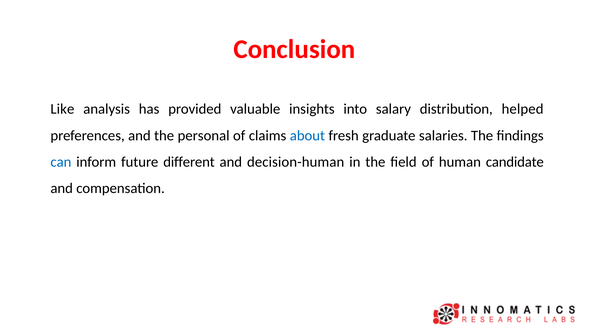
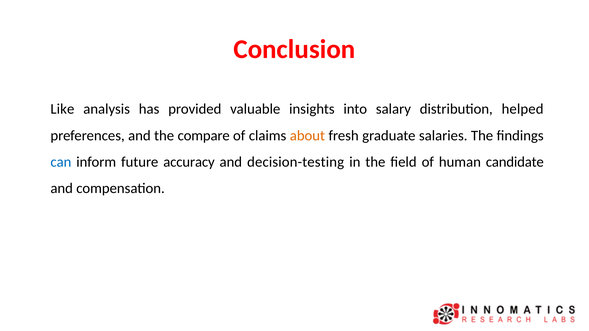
personal: personal -> compare
about colour: blue -> orange
different: different -> accuracy
decision-human: decision-human -> decision-testing
